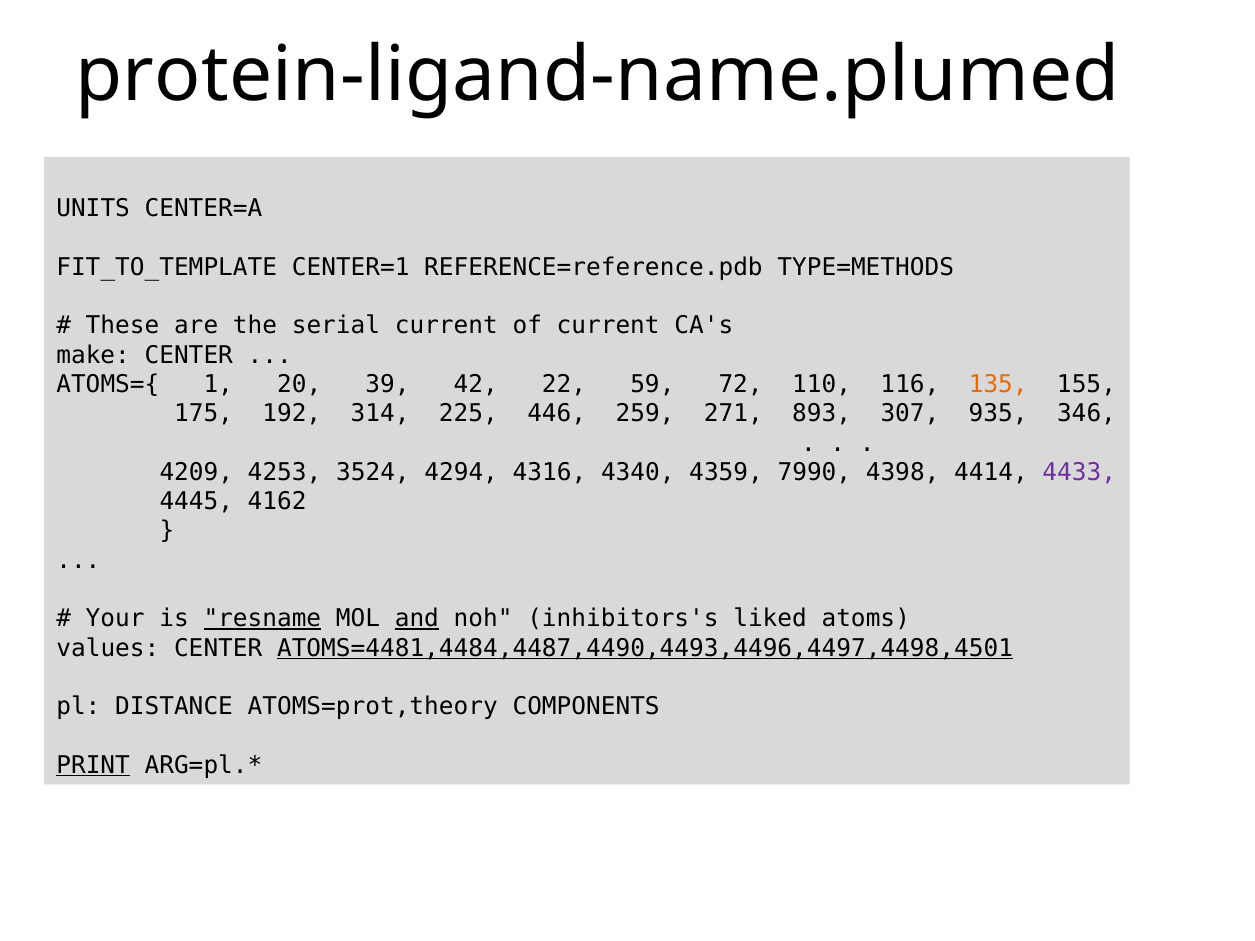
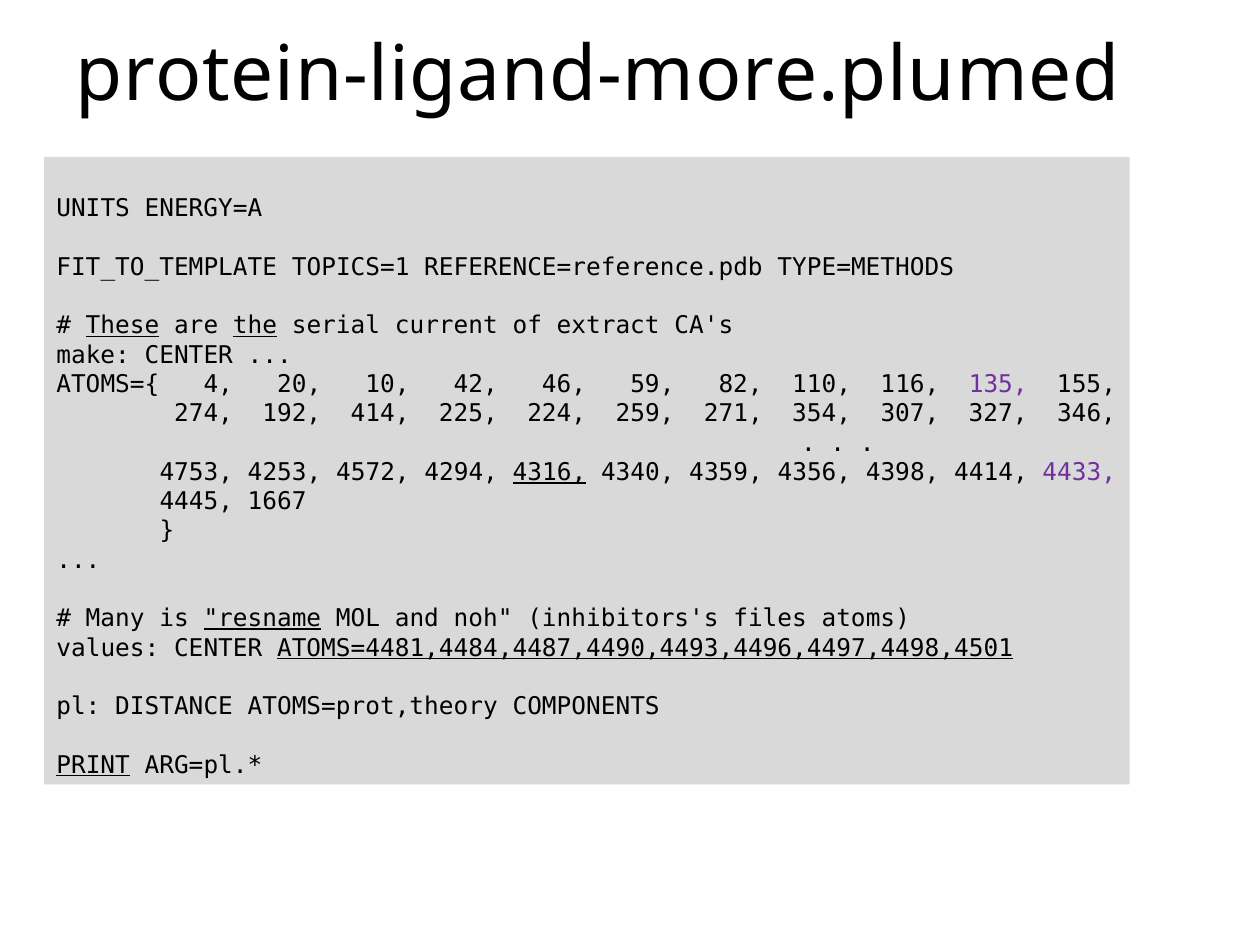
protein-ligand-name.plumed: protein-ligand-name.plumed -> protein-ligand-more.plumed
CENTER=A: CENTER=A -> ENERGY=A
CENTER=1: CENTER=1 -> TOPICS=1
These underline: none -> present
the underline: none -> present
of current: current -> extract
1: 1 -> 4
39: 39 -> 10
22: 22 -> 46
72: 72 -> 82
135 colour: orange -> purple
175: 175 -> 274
314: 314 -> 414
446: 446 -> 224
893: 893 -> 354
935: 935 -> 327
4209: 4209 -> 4753
3524: 3524 -> 4572
4316 underline: none -> present
7990: 7990 -> 4356
4162: 4162 -> 1667
Your: Your -> Many
and underline: present -> none
liked: liked -> files
